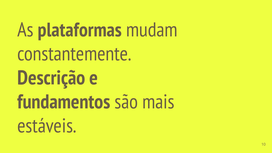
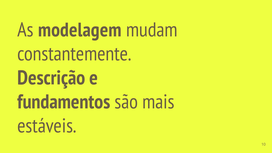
plataformas: plataformas -> modelagem
